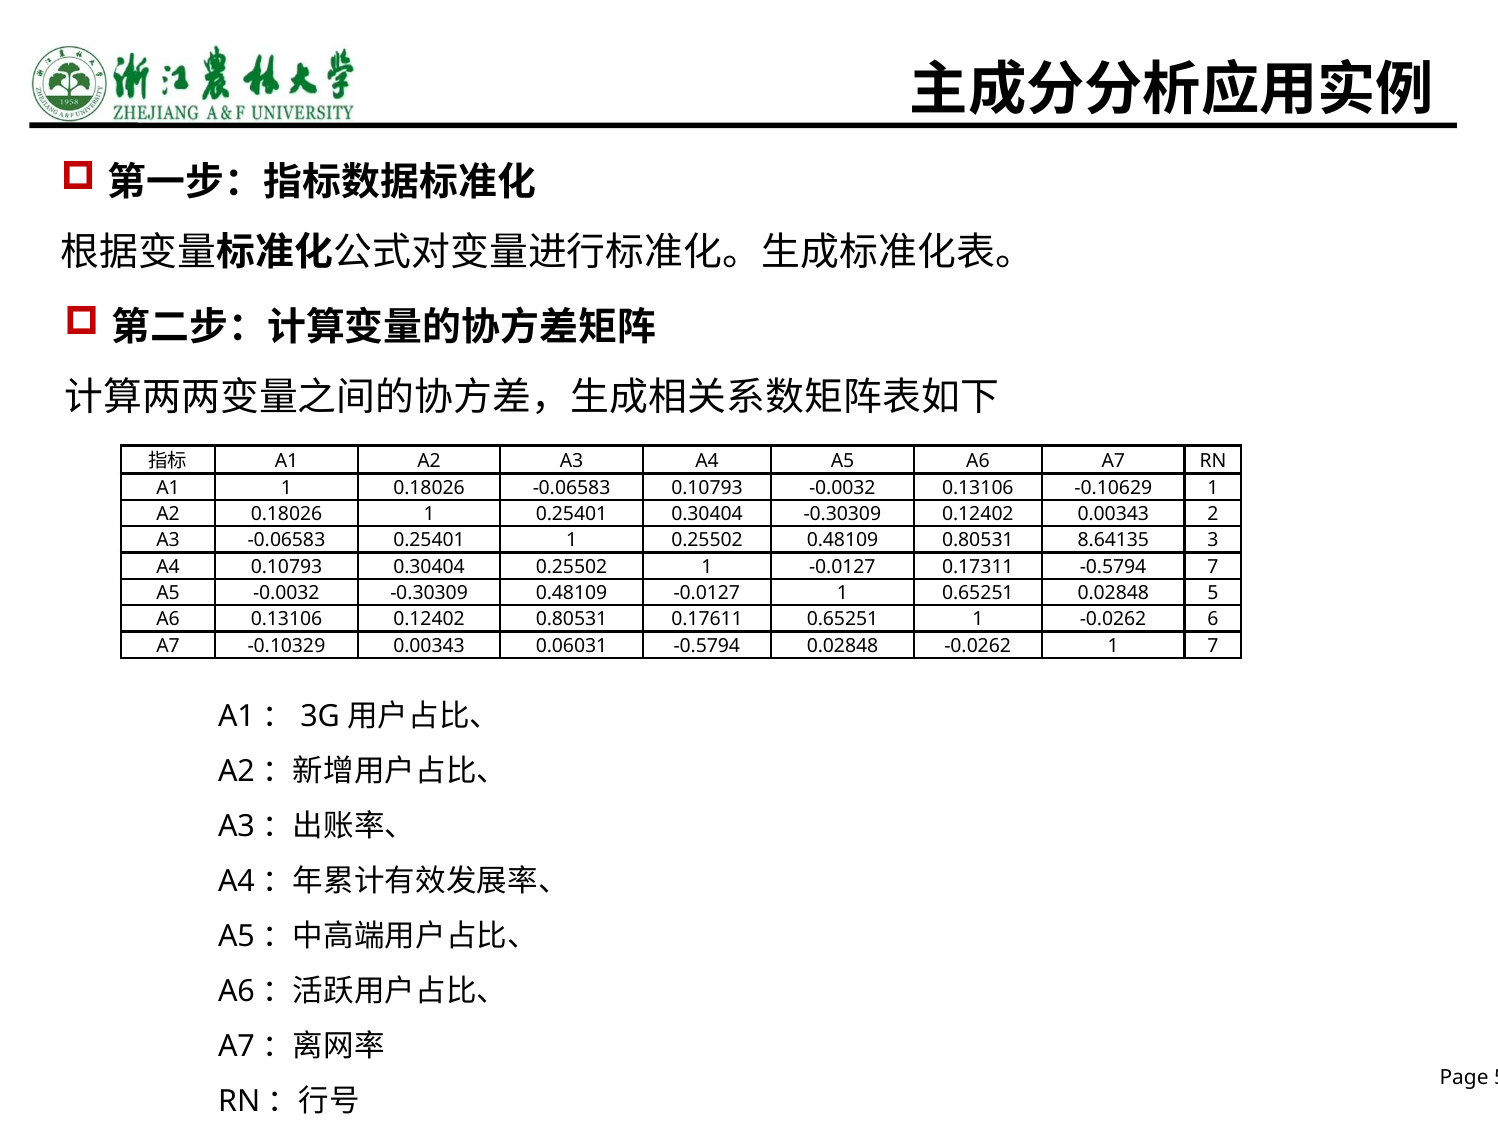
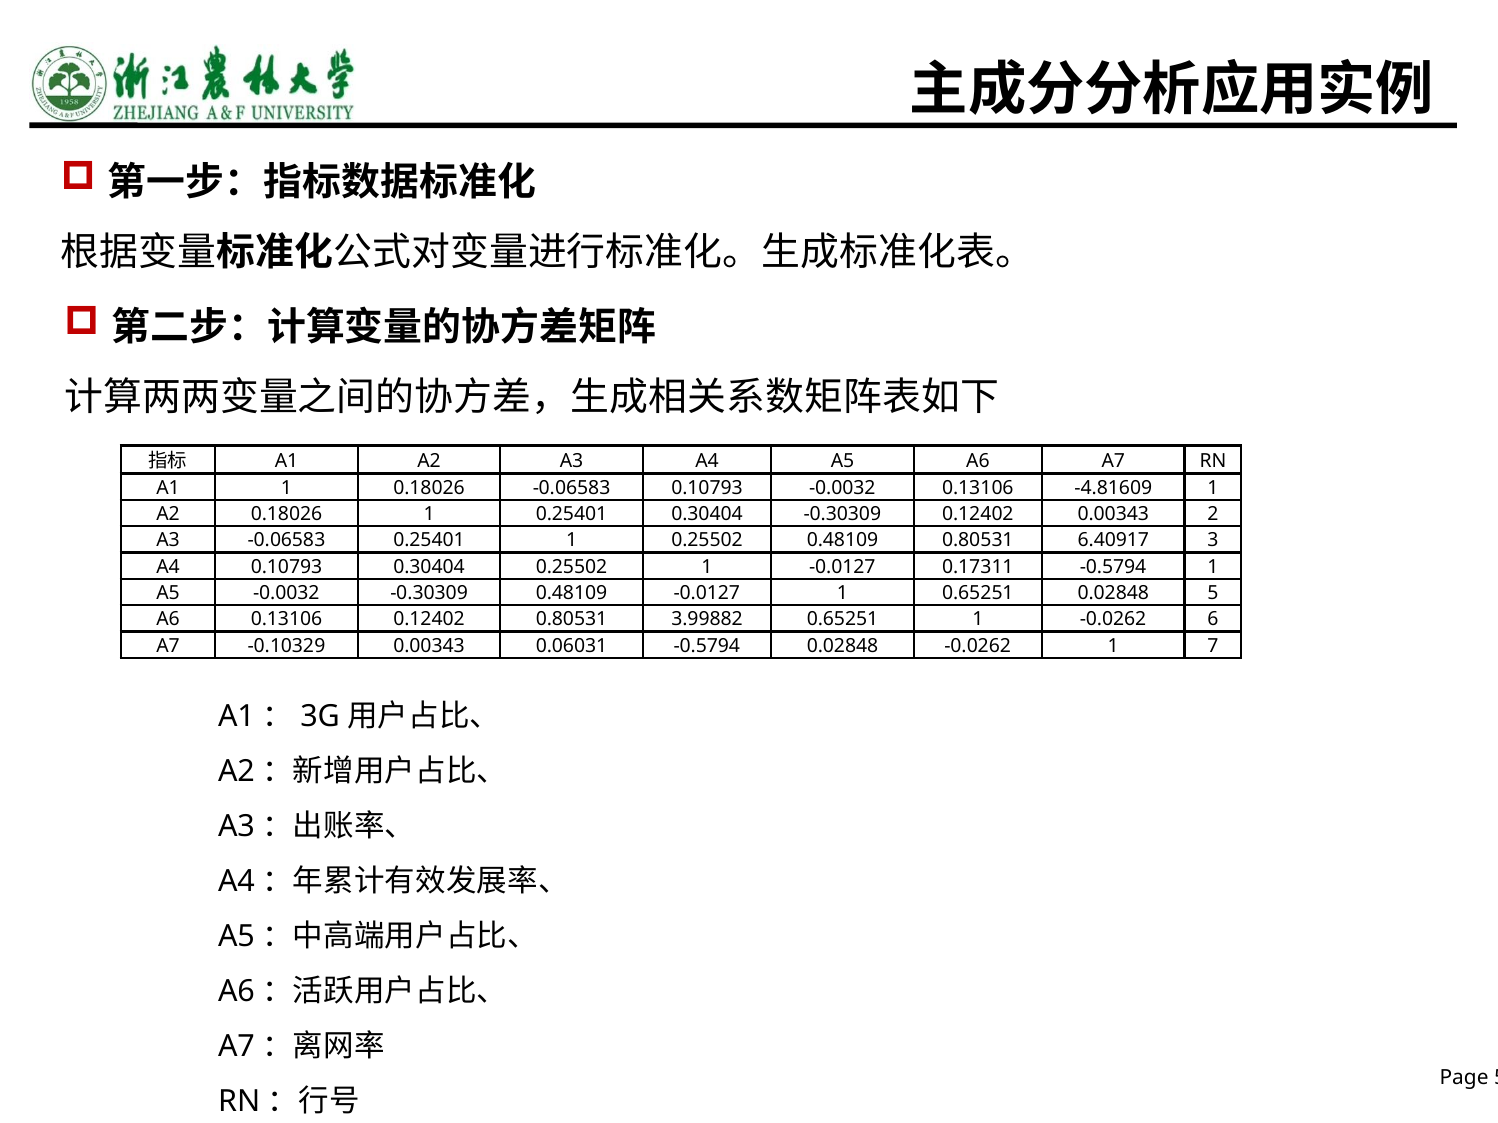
-0.10629: -0.10629 -> -4.81609
8.64135: 8.64135 -> 6.40917
-0.5794 7: 7 -> 1
0.17611: 0.17611 -> 3.99882
